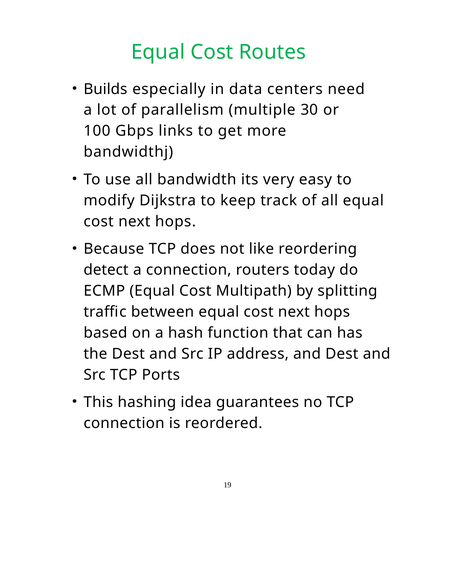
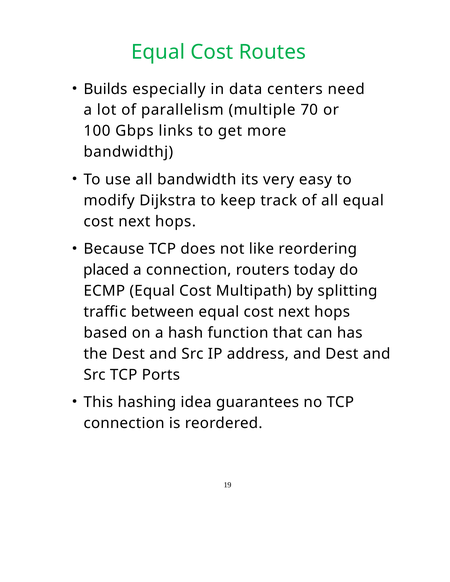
30: 30 -> 70
detect: detect -> placed
